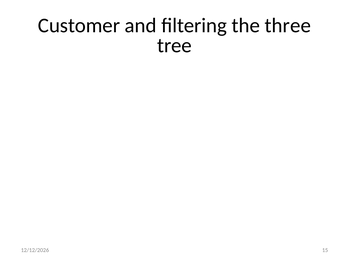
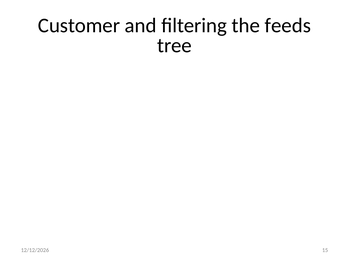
three: three -> feeds
